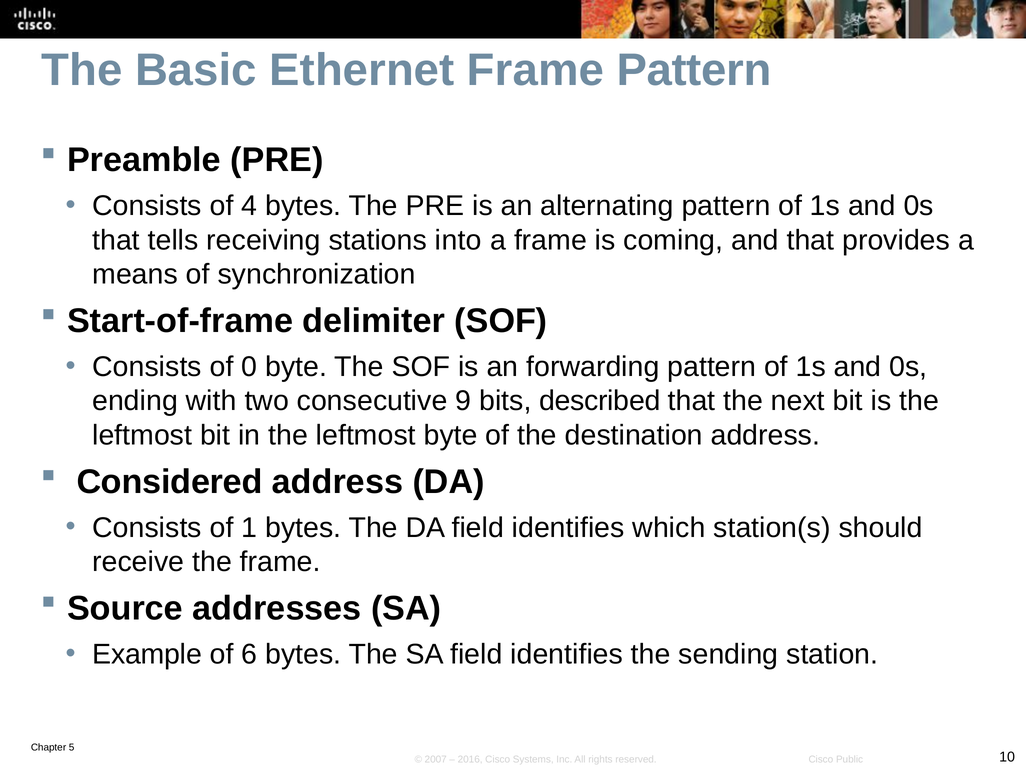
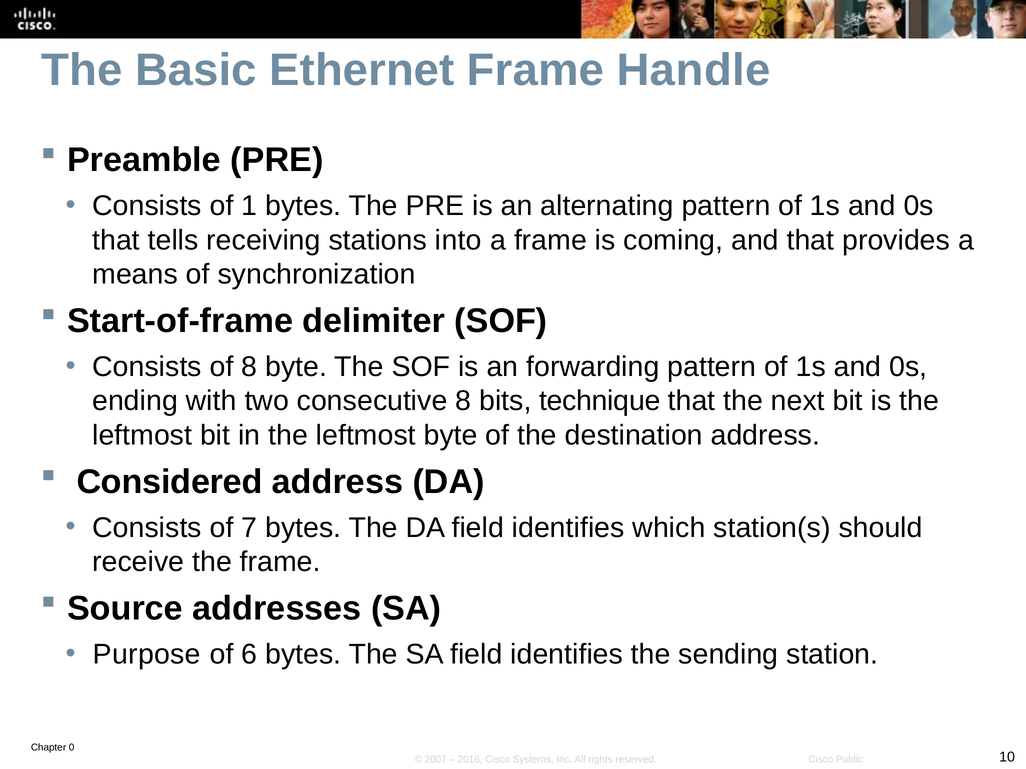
Frame Pattern: Pattern -> Handle
4: 4 -> 1
of 0: 0 -> 8
consecutive 9: 9 -> 8
described: described -> technique
1: 1 -> 7
Example: Example -> Purpose
5: 5 -> 0
